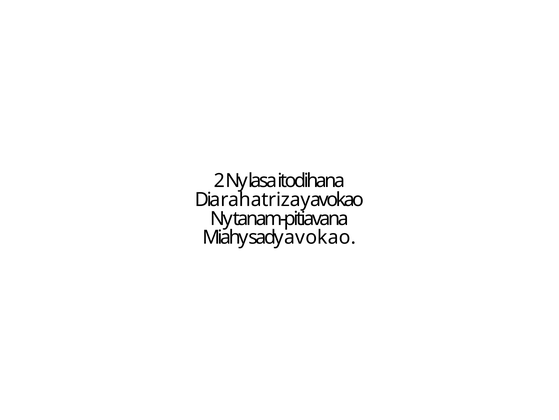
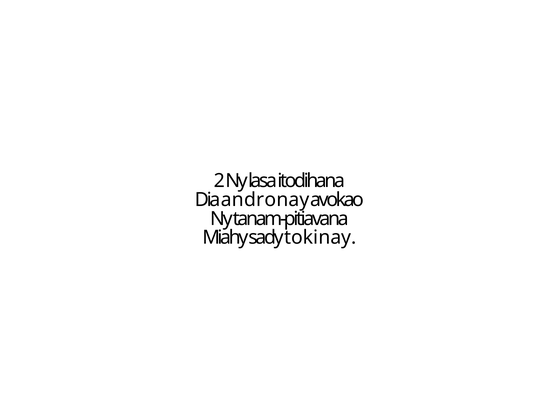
rahatrizay: rahatrizay -> andronay
sady avokao: avokao -> tokinay
